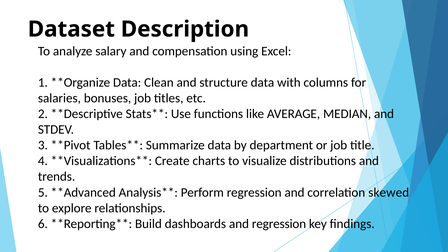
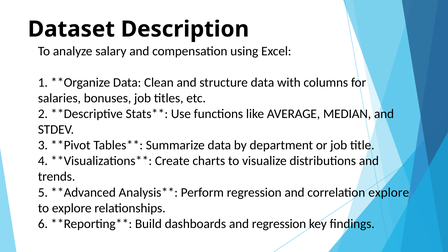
correlation skewed: skewed -> explore
